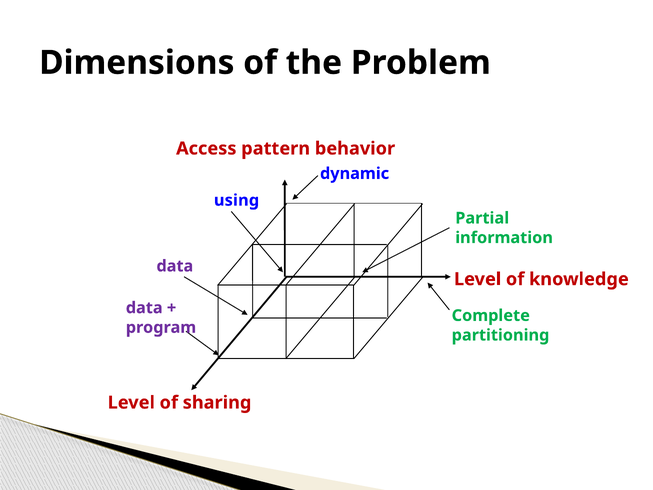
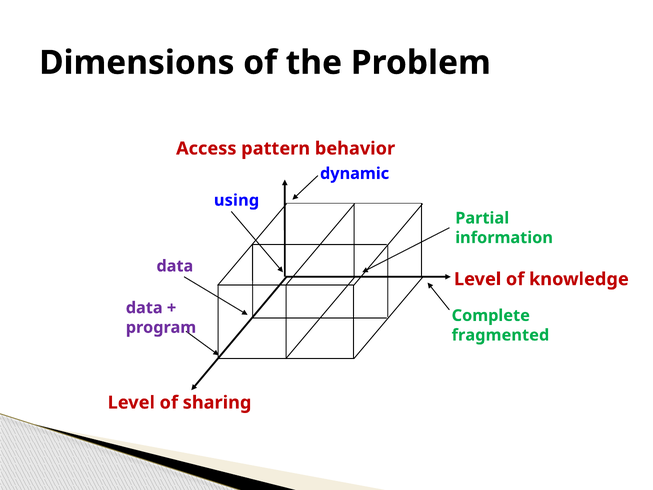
partitioning: partitioning -> fragmented
